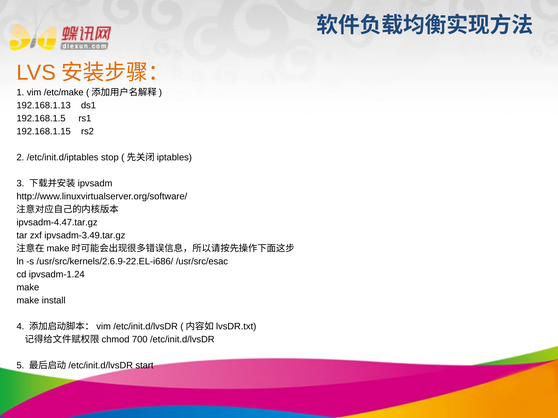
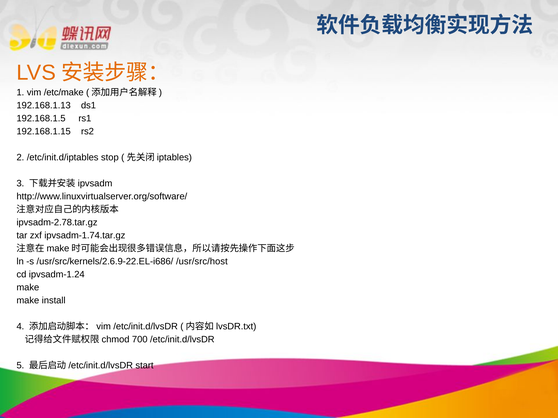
ipvsadm-4.47.tar.gz: ipvsadm-4.47.tar.gz -> ipvsadm-2.78.tar.gz
ipvsadm-3.49.tar.gz: ipvsadm-3.49.tar.gz -> ipvsadm-1.74.tar.gz
/usr/src/esac: /usr/src/esac -> /usr/src/host
